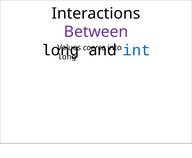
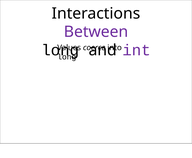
int colour: blue -> purple
